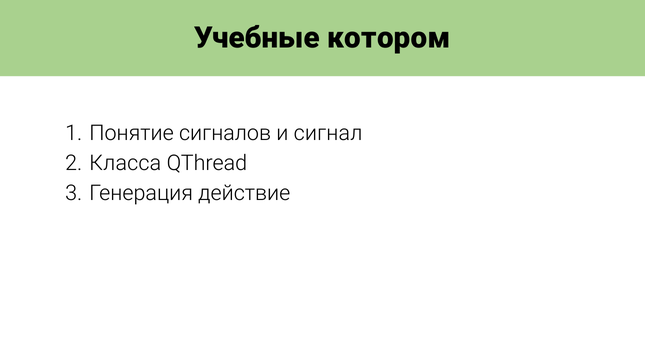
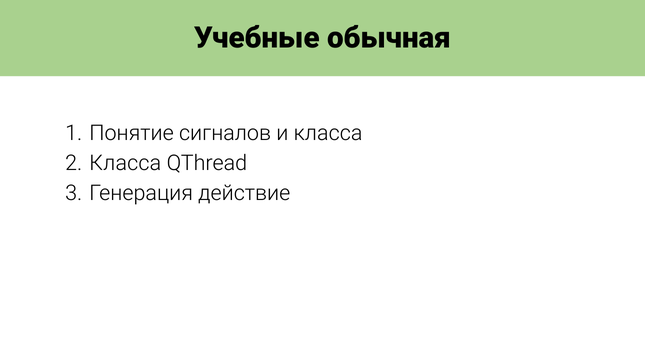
котором: котором -> обычная
и сигнал: сигнал -> класса
